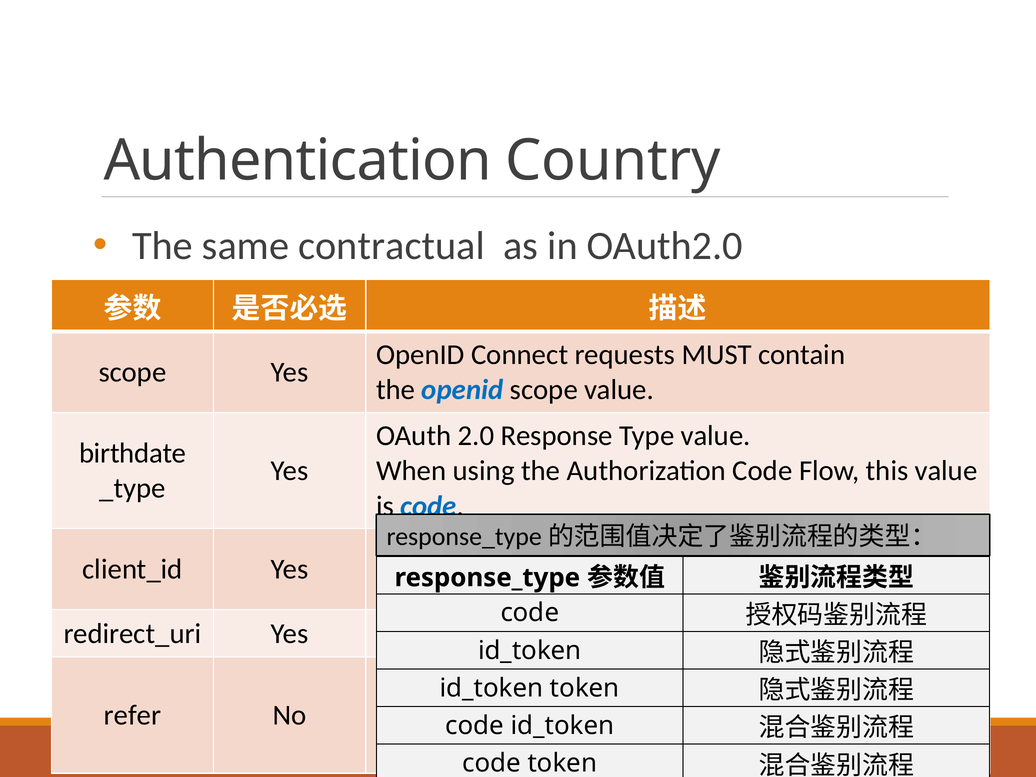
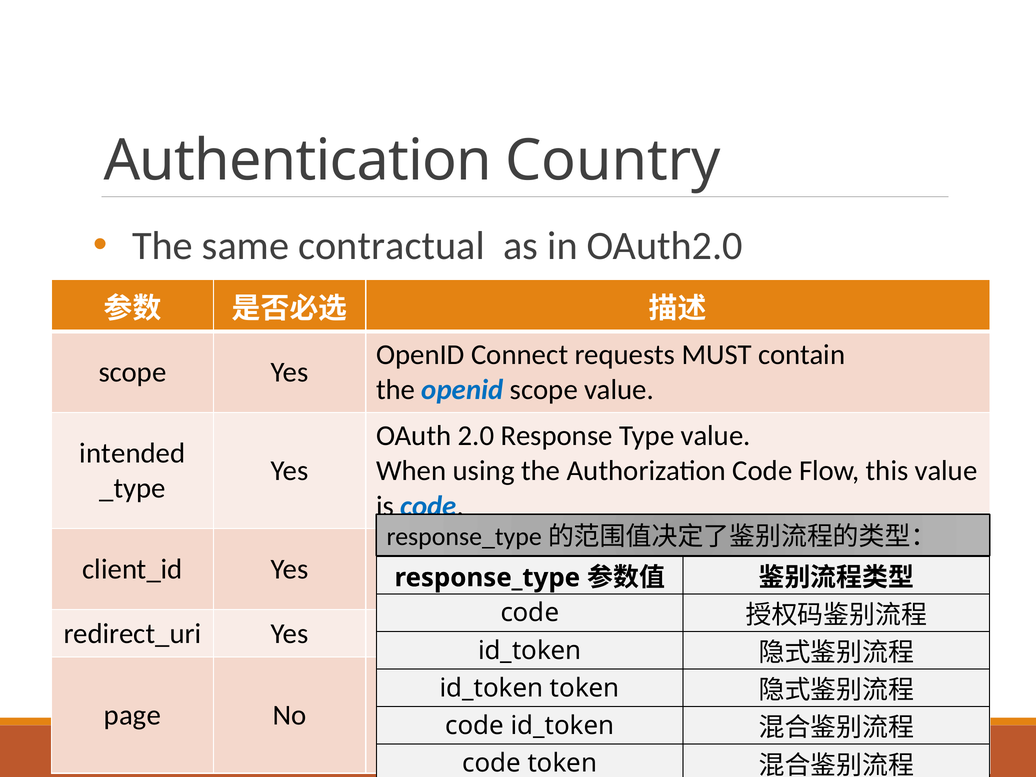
birthdate: birthdate -> intended
refer: refer -> page
